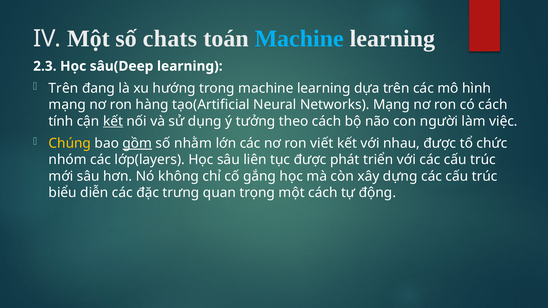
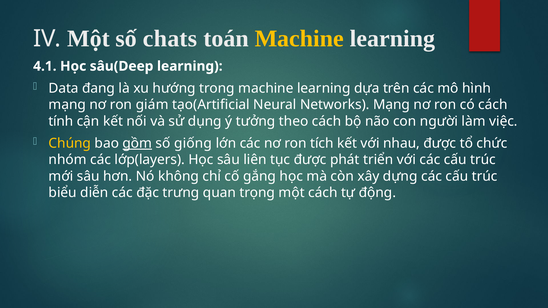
Machine at (299, 38) colour: light blue -> yellow
2.3: 2.3 -> 4.1
Trên at (63, 88): Trên -> Data
hàng: hàng -> giám
kết at (113, 121) underline: present -> none
nhằm: nhằm -> giống
viết: viết -> tích
